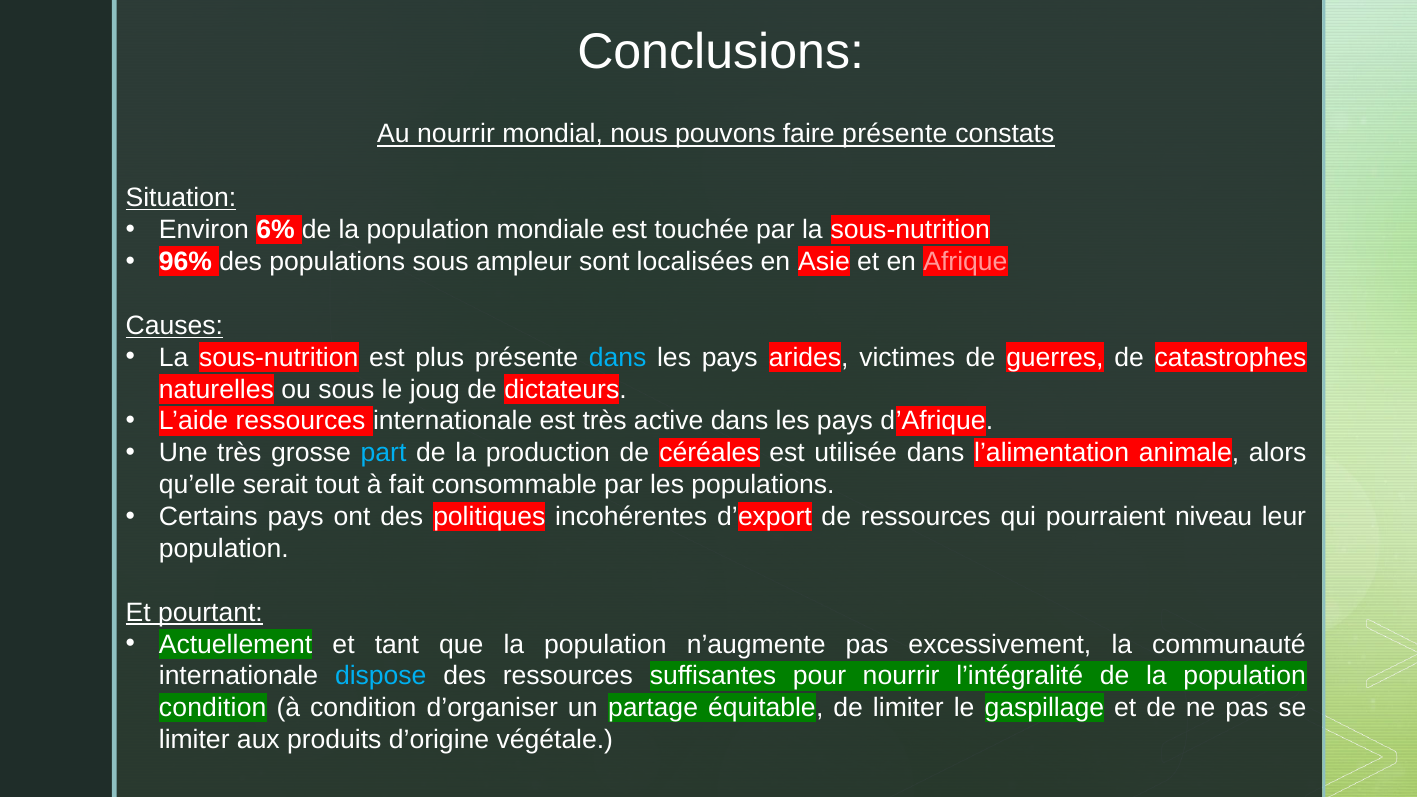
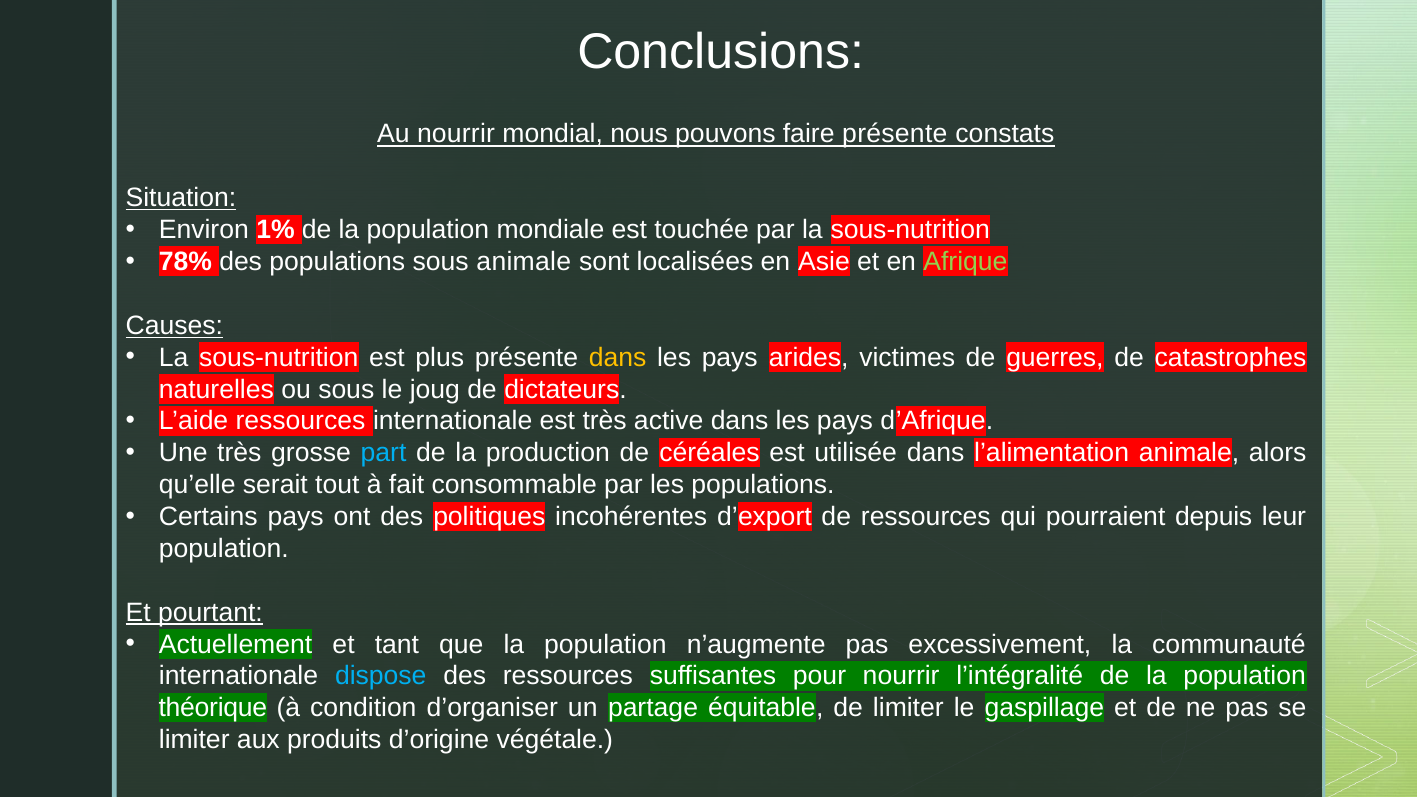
6%: 6% -> 1%
96%: 96% -> 78%
sous ampleur: ampleur -> animale
Afrique colour: pink -> light green
dans at (618, 357) colour: light blue -> yellow
niveau: niveau -> depuis
condition at (213, 708): condition -> théorique
